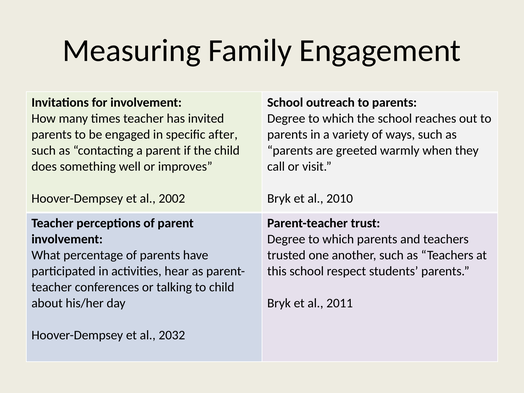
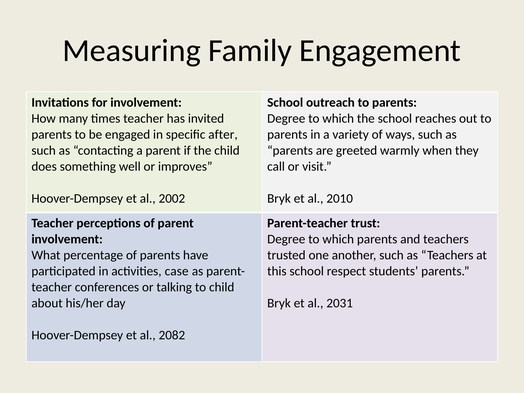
hear: hear -> case
2011: 2011 -> 2031
2032: 2032 -> 2082
